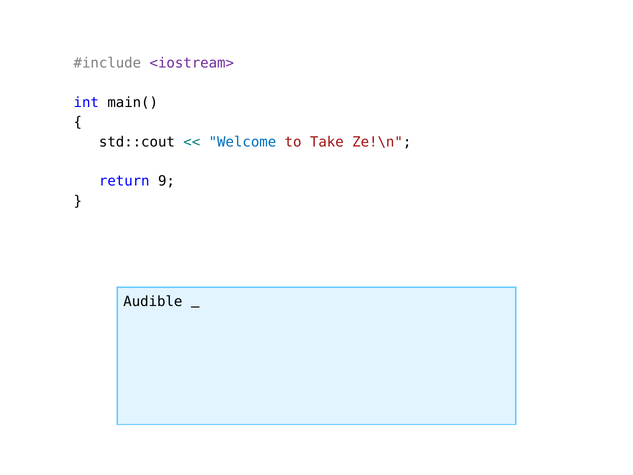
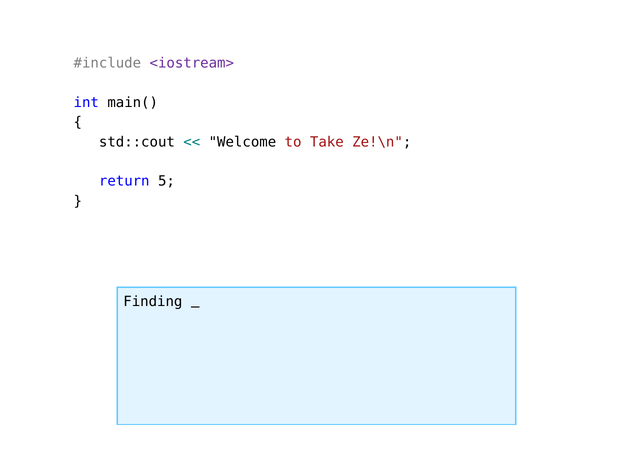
Welcome colour: blue -> black
9: 9 -> 5
Audible: Audible -> Finding
